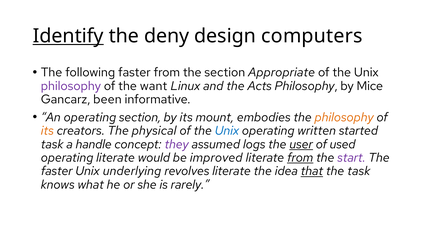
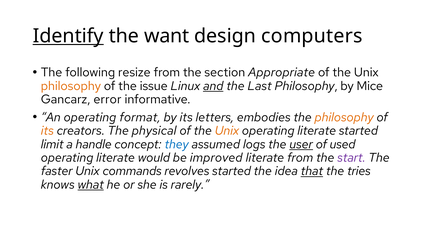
deny: deny -> want
following faster: faster -> resize
philosophy at (71, 86) colour: purple -> orange
want: want -> issue
and underline: none -> present
Acts: Acts -> Last
been: been -> error
operating section: section -> format
mount: mount -> letters
Unix at (227, 131) colour: blue -> orange
written at (317, 131): written -> literate
task at (52, 144): task -> limit
they colour: purple -> blue
from at (300, 158) underline: present -> none
underlying: underlying -> commands
revolves literate: literate -> started
the task: task -> tries
what underline: none -> present
